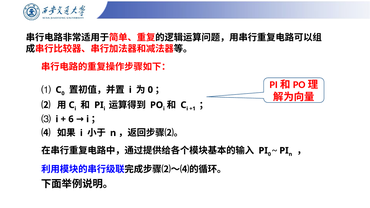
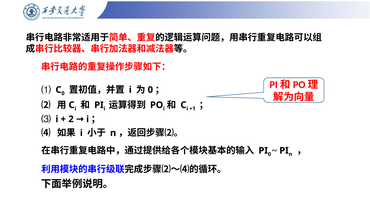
6: 6 -> 2
